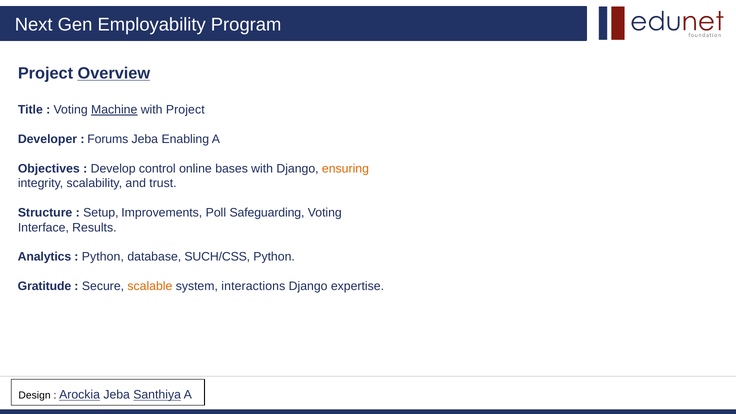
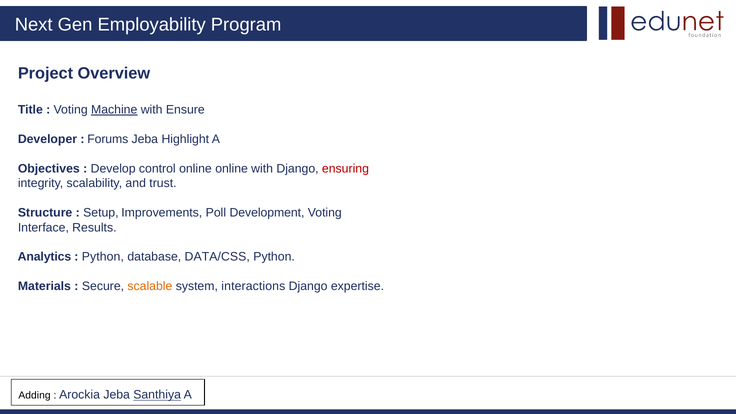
Overview underline: present -> none
with Project: Project -> Ensure
Enabling: Enabling -> Highlight
online bases: bases -> online
ensuring colour: orange -> red
Safeguarding: Safeguarding -> Development
SUCH/CSS: SUCH/CSS -> DATA/CSS
Gratitude: Gratitude -> Materials
Design: Design -> Adding
Arockia underline: present -> none
